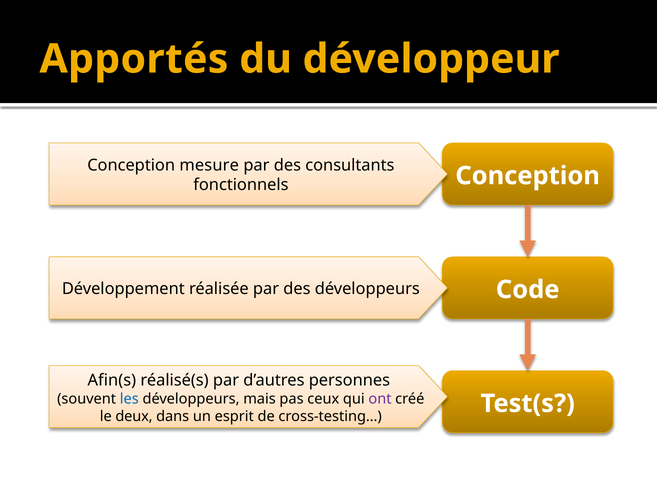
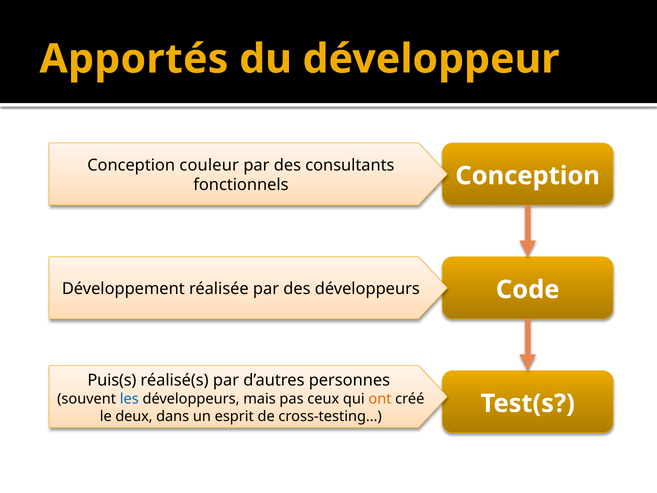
mesure: mesure -> couleur
Afin(s: Afin(s -> Puis(s
ont colour: purple -> orange
